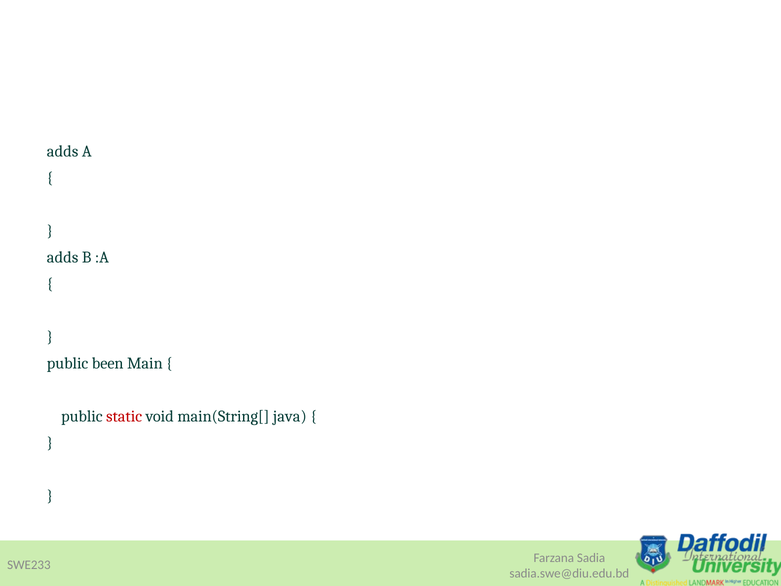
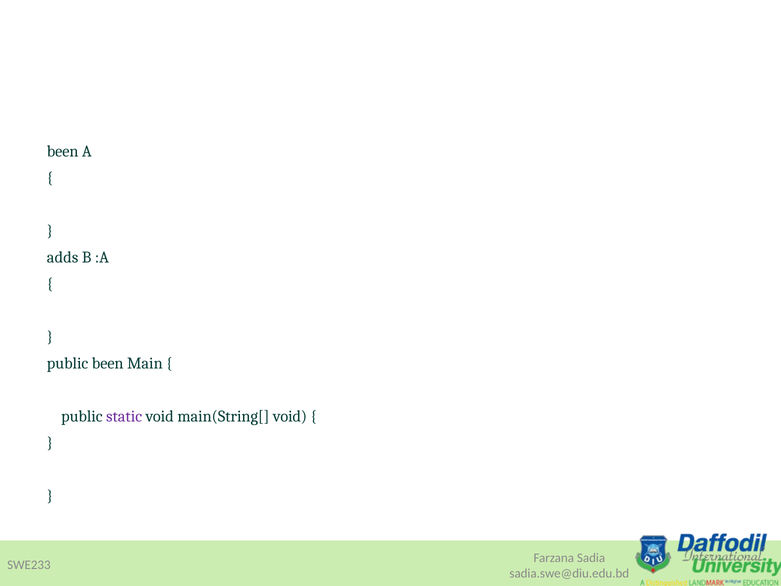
adds at (63, 151): adds -> been
static colour: red -> purple
main(String[ java: java -> void
